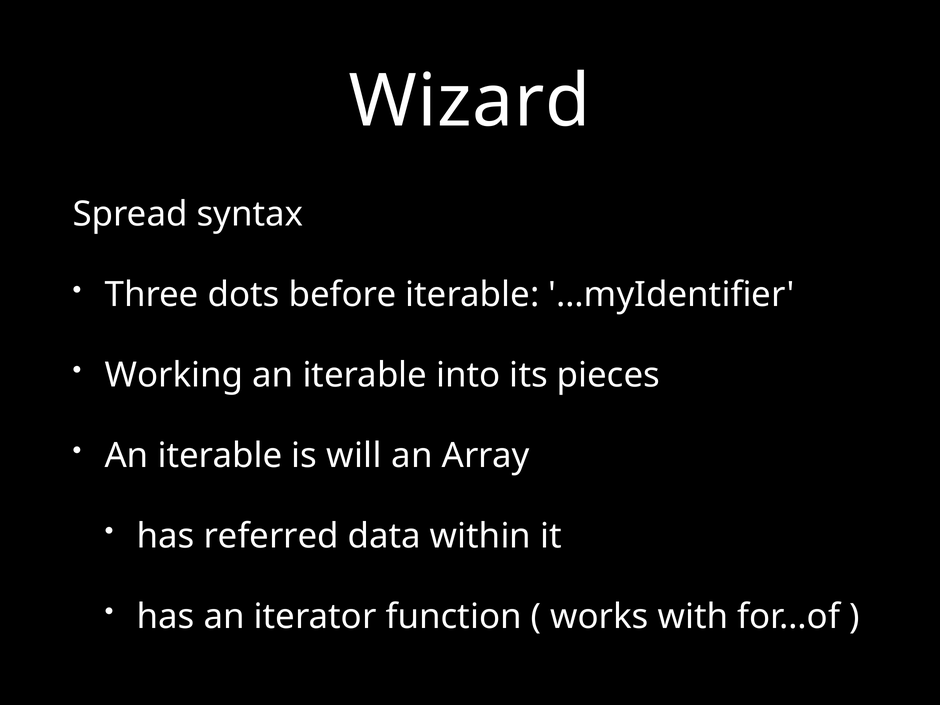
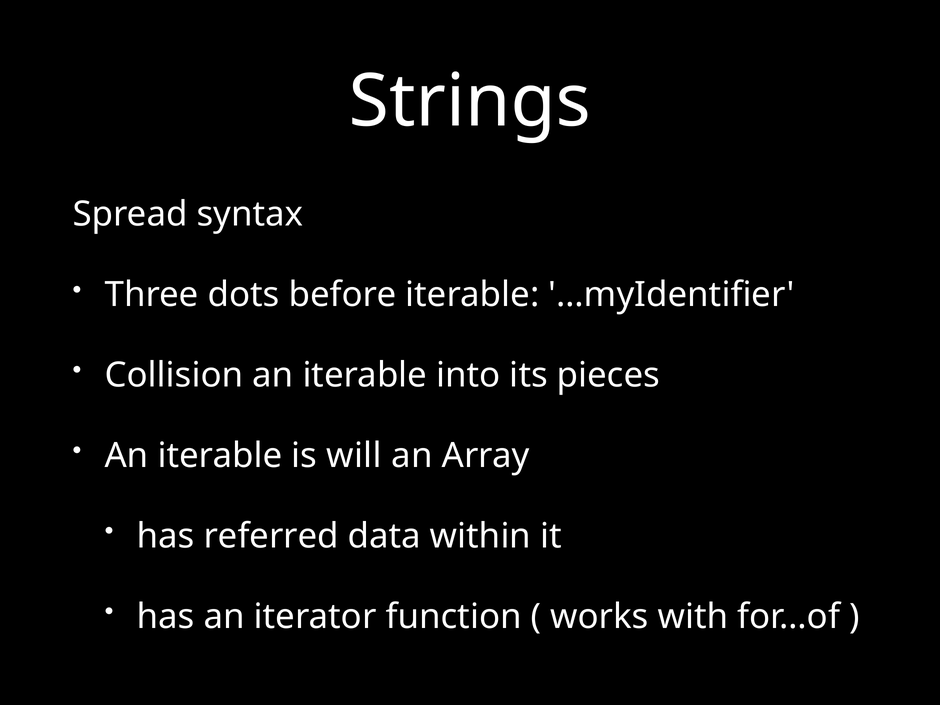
Wizard: Wizard -> Strings
Working: Working -> Collision
